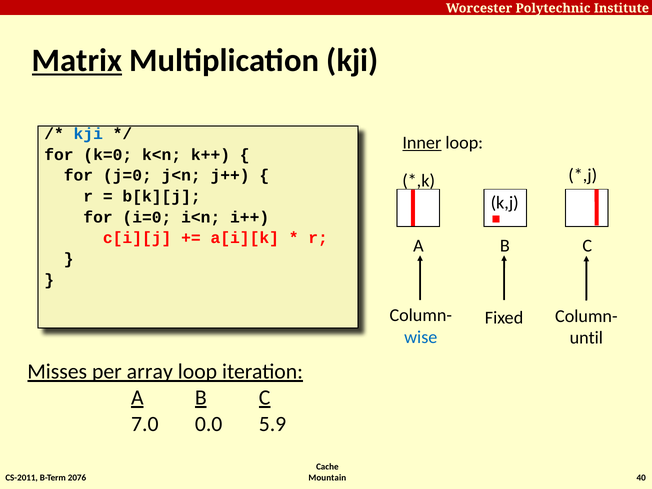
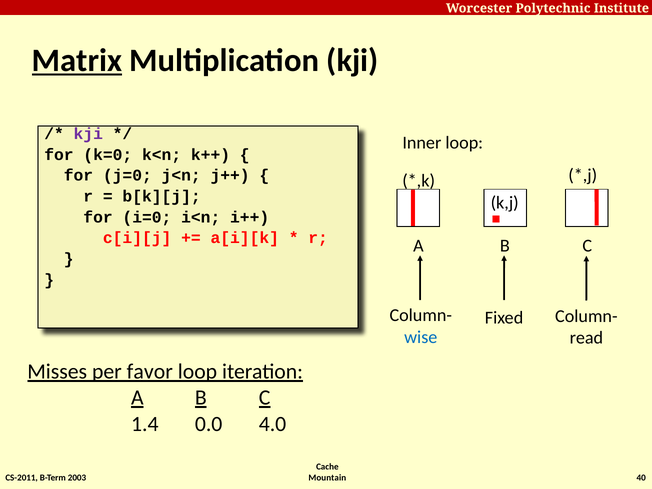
kji at (88, 134) colour: blue -> purple
Inner underline: present -> none
until: until -> read
array: array -> favor
7.0: 7.0 -> 1.4
5.9: 5.9 -> 4.0
2076: 2076 -> 2003
